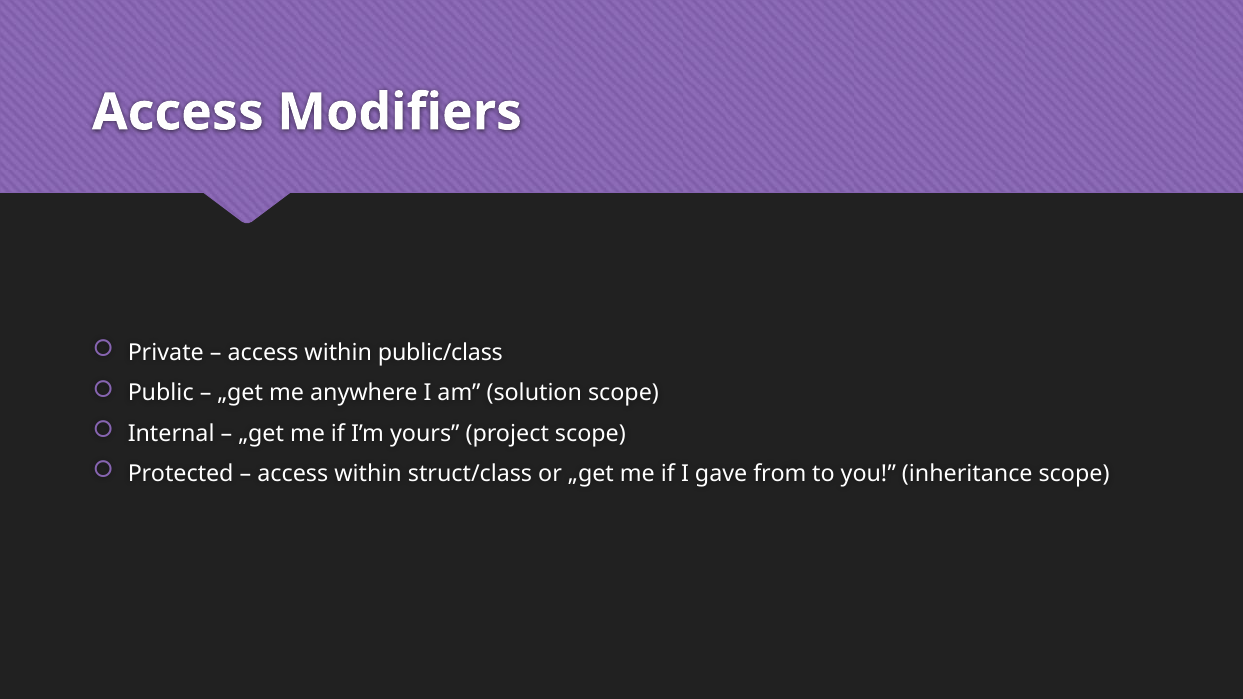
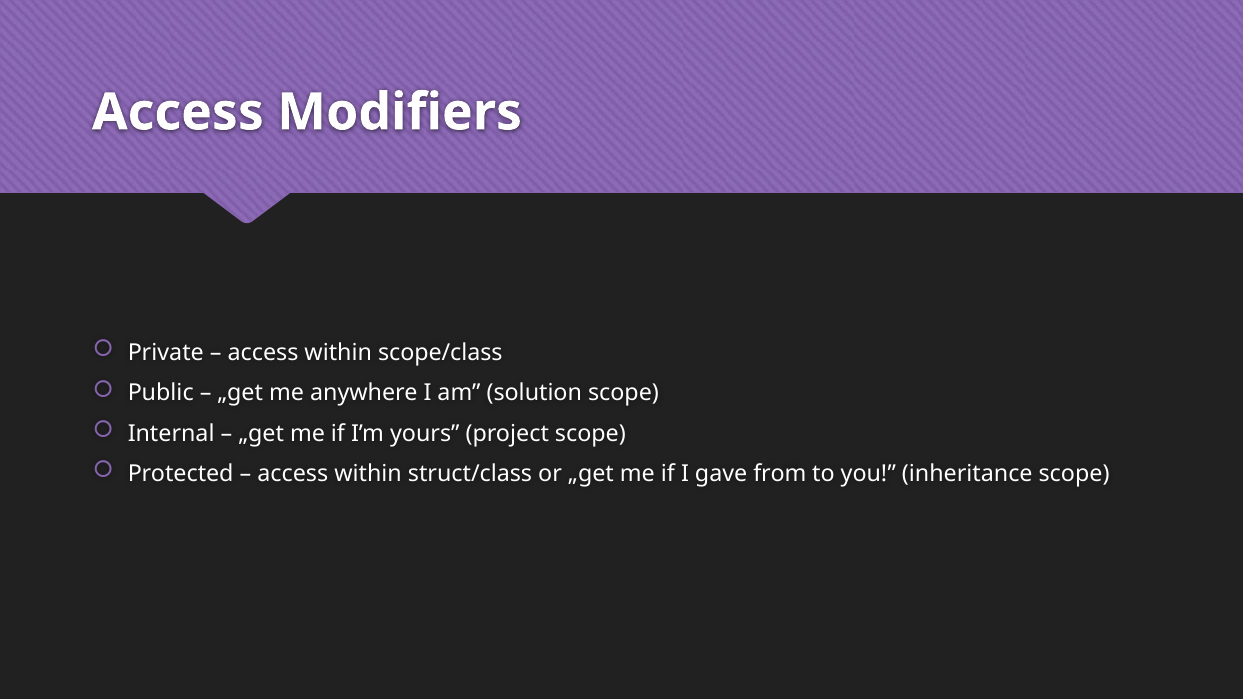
public/class: public/class -> scope/class
